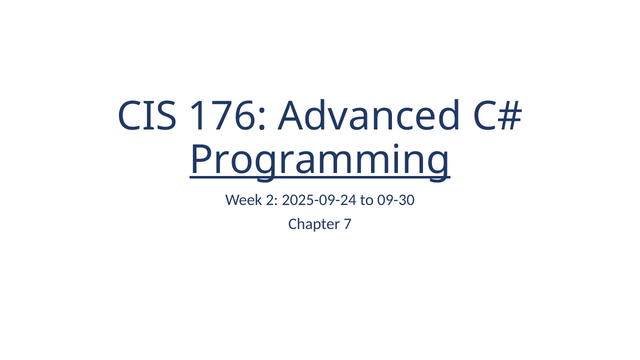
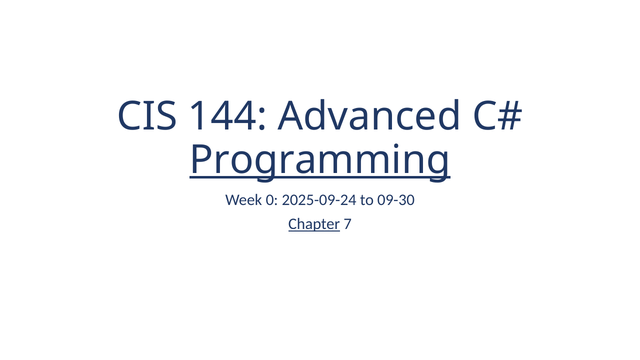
176: 176 -> 144
2: 2 -> 0
Chapter underline: none -> present
